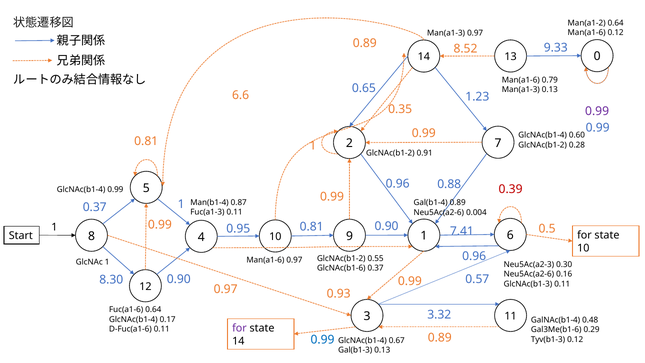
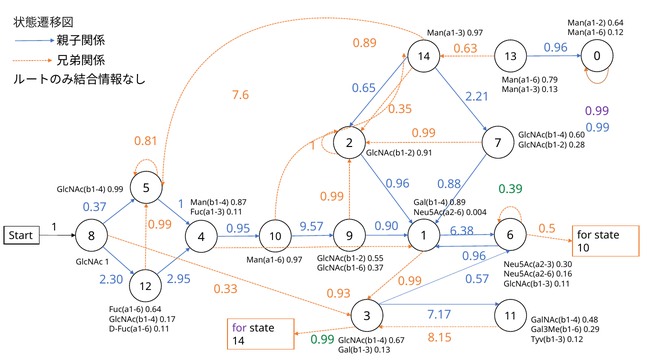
9.33 at (556, 48): 9.33 -> 0.96
8.52: 8.52 -> 0.63
6.6: 6.6 -> 7.6
1.23: 1.23 -> 2.21
0.39 colour: red -> green
0.95 0.81: 0.81 -> 9.57
7.41: 7.41 -> 6.38
0.90 at (179, 279): 0.90 -> 2.95
8.30: 8.30 -> 2.30
0.97 at (226, 289): 0.97 -> 0.33
3.32: 3.32 -> 7.17
0.89 at (440, 338): 0.89 -> 8.15
0.99 at (322, 340) colour: blue -> green
